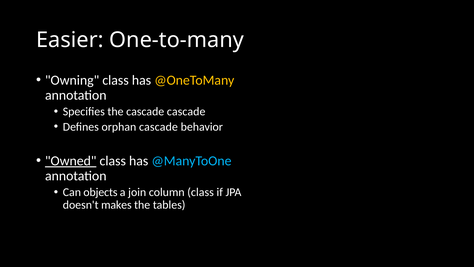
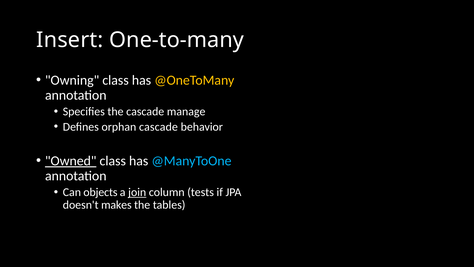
Easier: Easier -> Insert
cascade cascade: cascade -> manage
join underline: none -> present
column class: class -> tests
